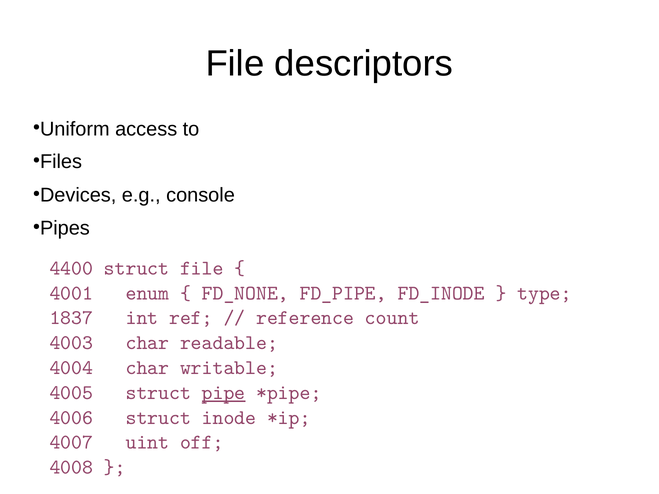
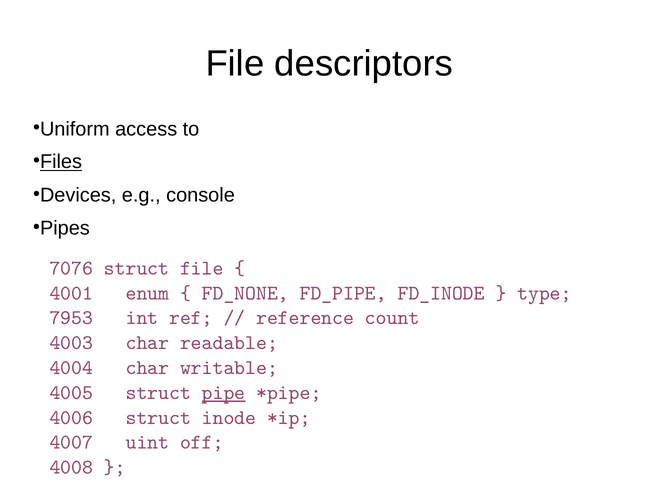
Files underline: none -> present
4400: 4400 -> 7076
1837: 1837 -> 7953
